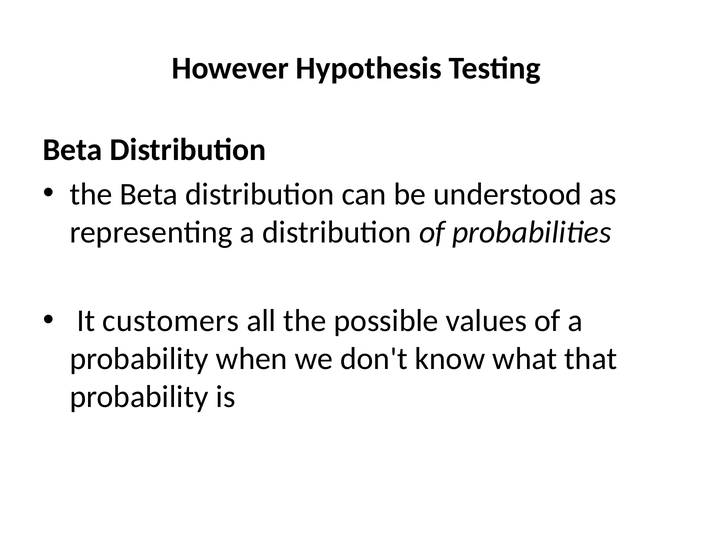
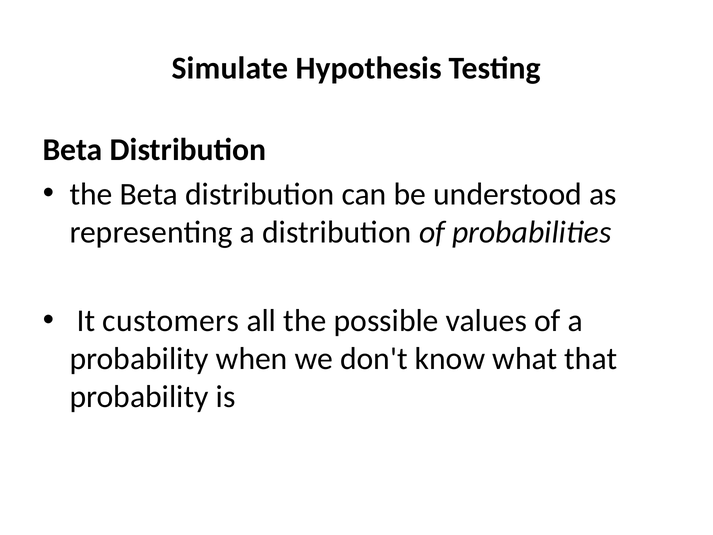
However: However -> Simulate
